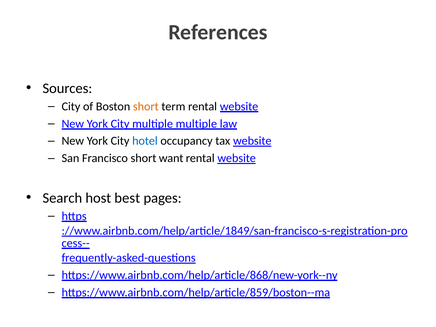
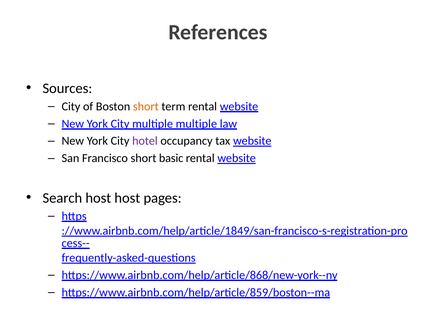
hotel colour: blue -> purple
want: want -> basic
host best: best -> host
